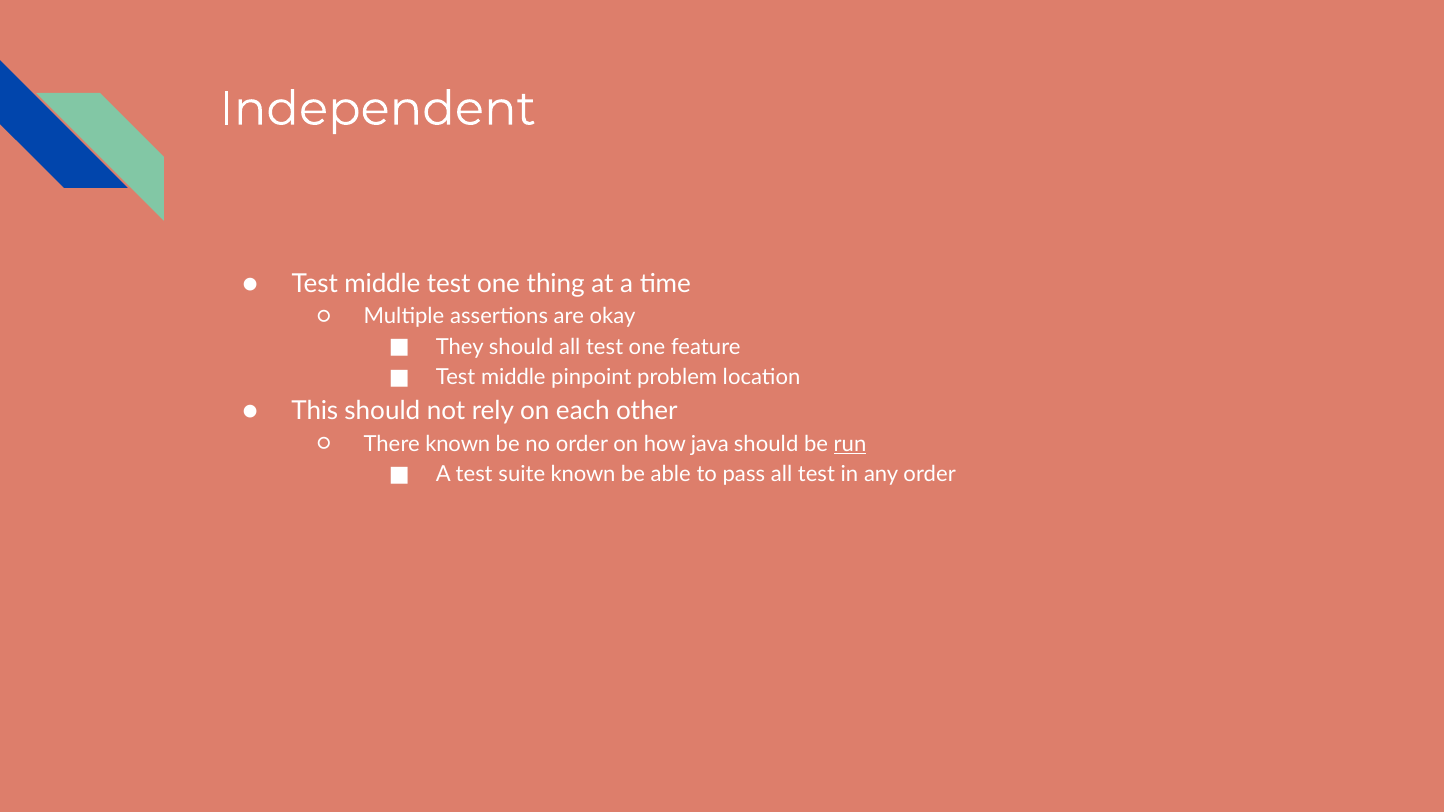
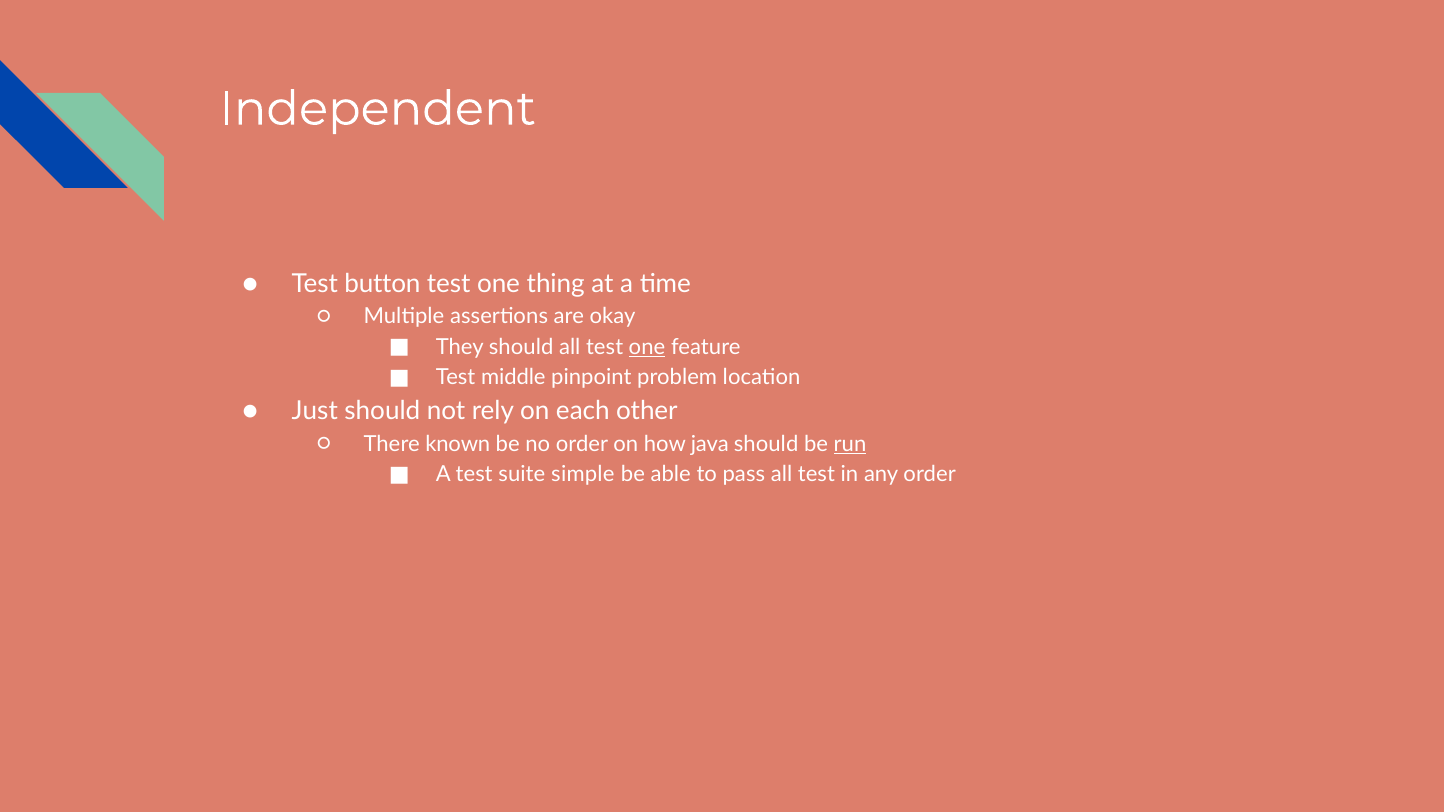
middle at (382, 284): middle -> button
one at (647, 347) underline: none -> present
This: This -> Just
suite known: known -> simple
